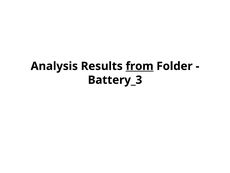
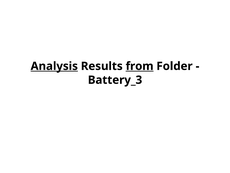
Analysis underline: none -> present
